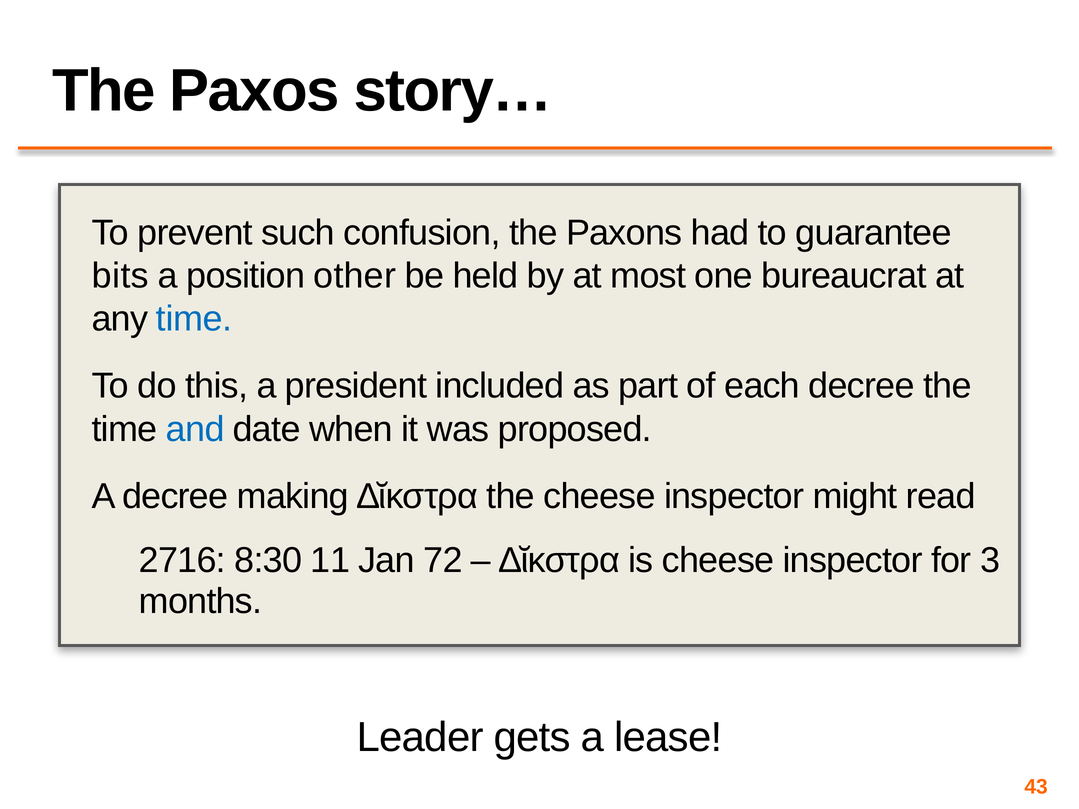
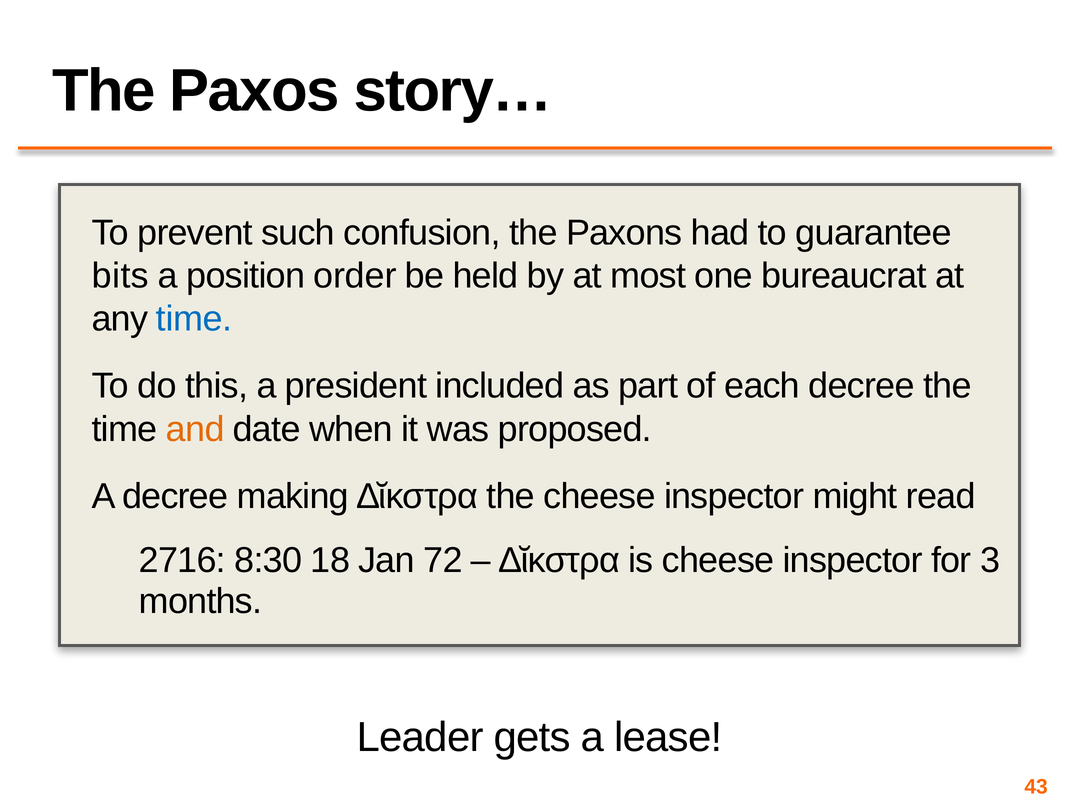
other: other -> order
and colour: blue -> orange
11: 11 -> 18
